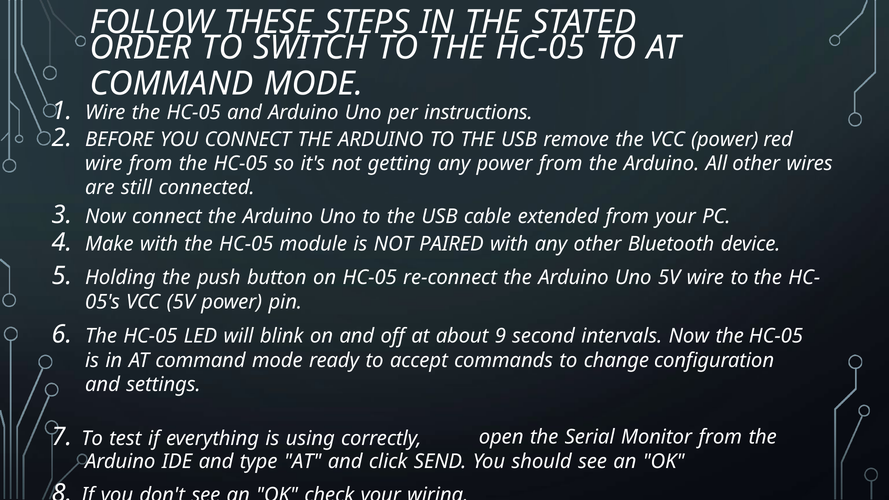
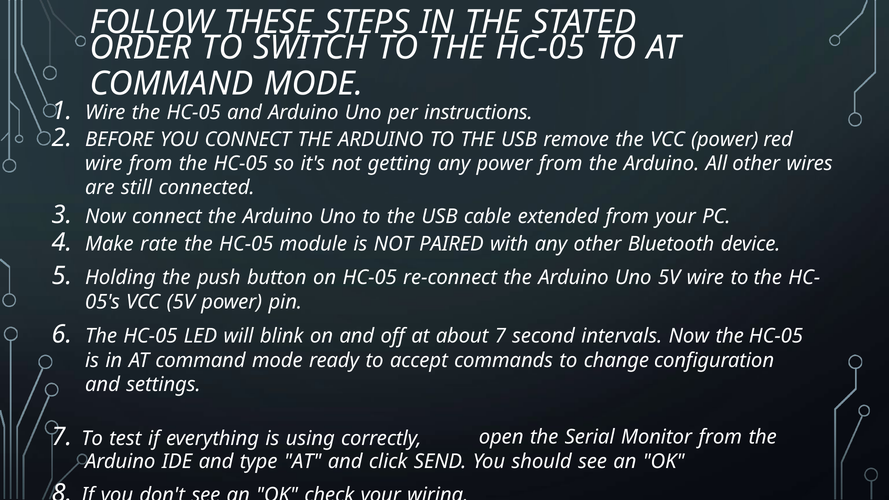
Make with: with -> rate
about 9: 9 -> 7
